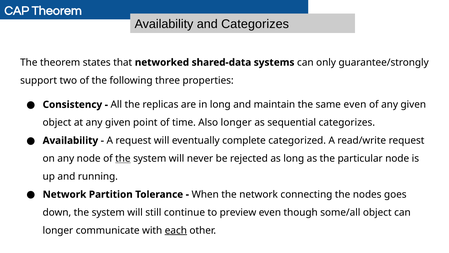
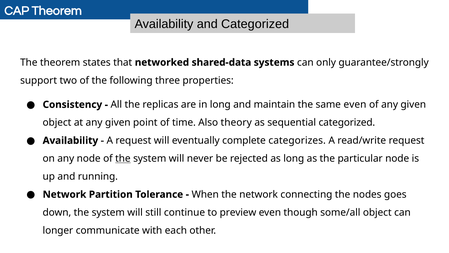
and Categorizes: Categorizes -> Categorized
Also longer: longer -> theory
sequential categorizes: categorizes -> categorized
categorized: categorized -> categorizes
each underline: present -> none
